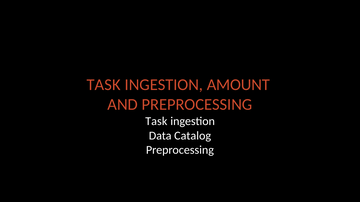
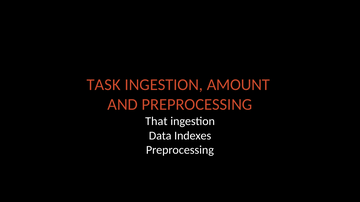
Task at (156, 122): Task -> That
Catalog: Catalog -> Indexes
